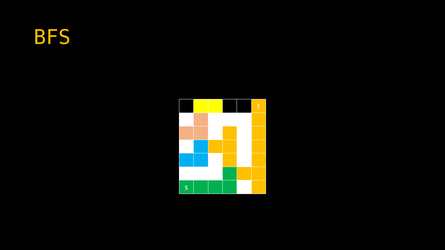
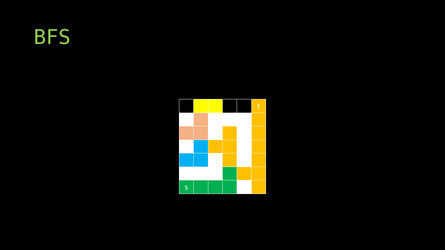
BFS colour: yellow -> light green
